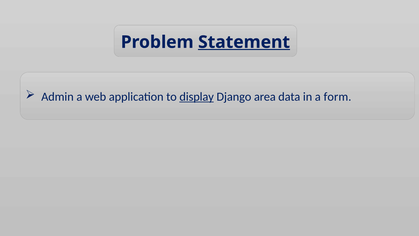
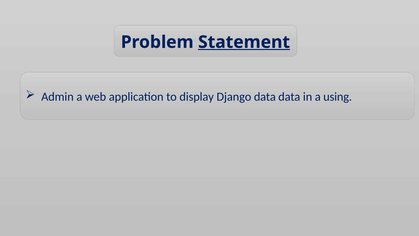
display underline: present -> none
Django area: area -> data
form: form -> using
